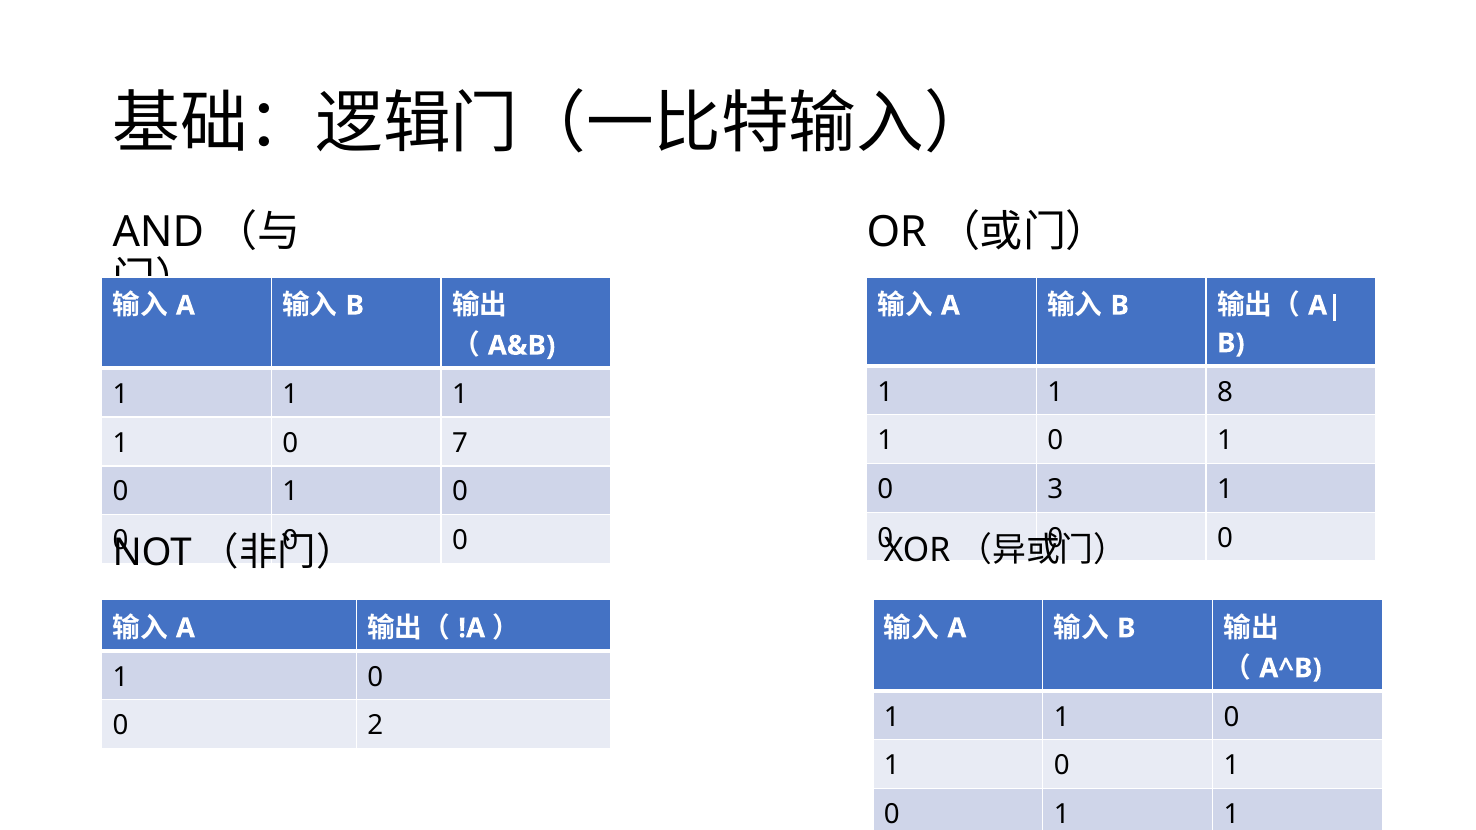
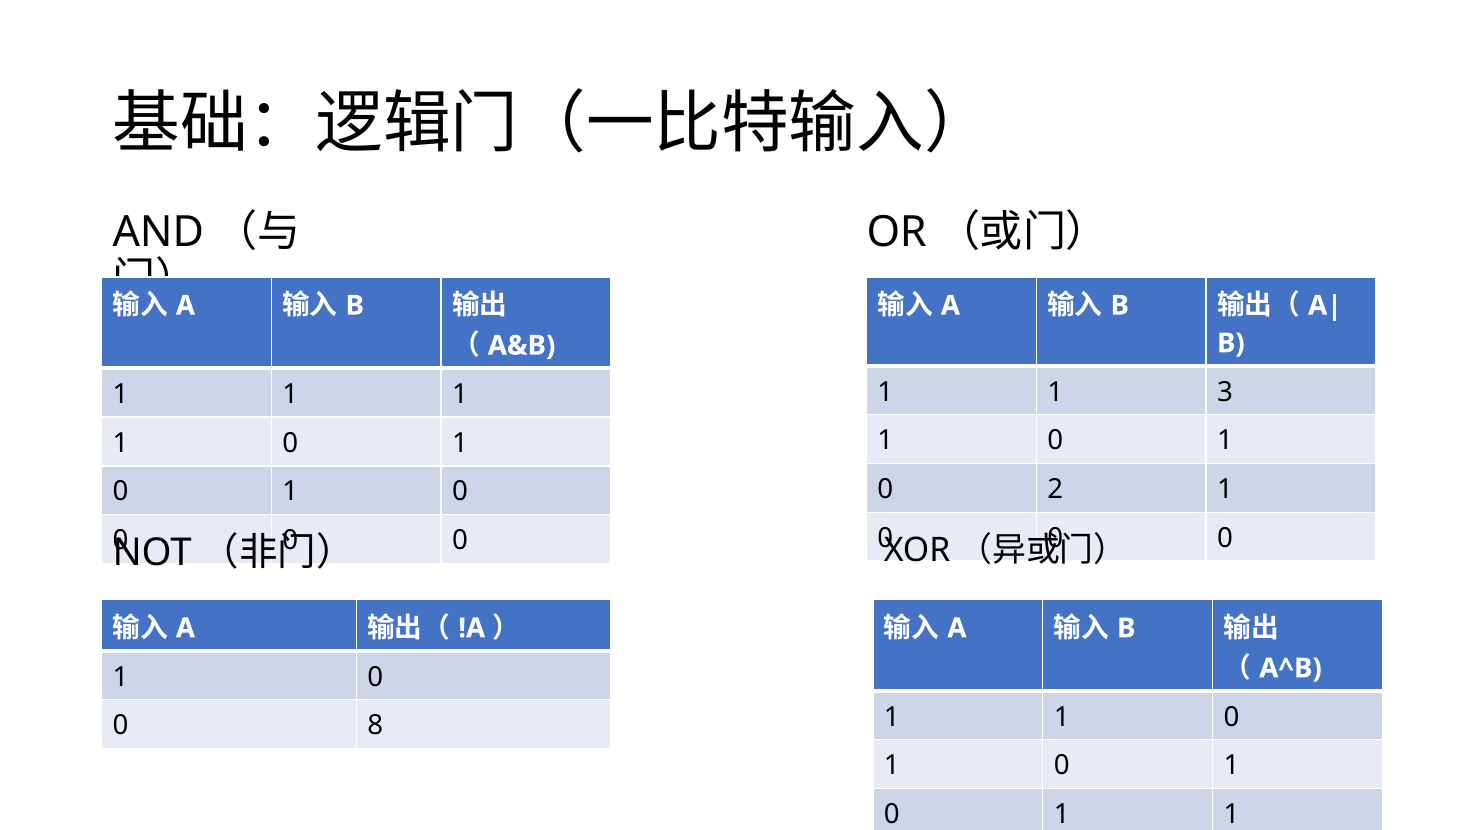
8: 8 -> 3
7 at (460, 443): 7 -> 1
3: 3 -> 2
2: 2 -> 8
